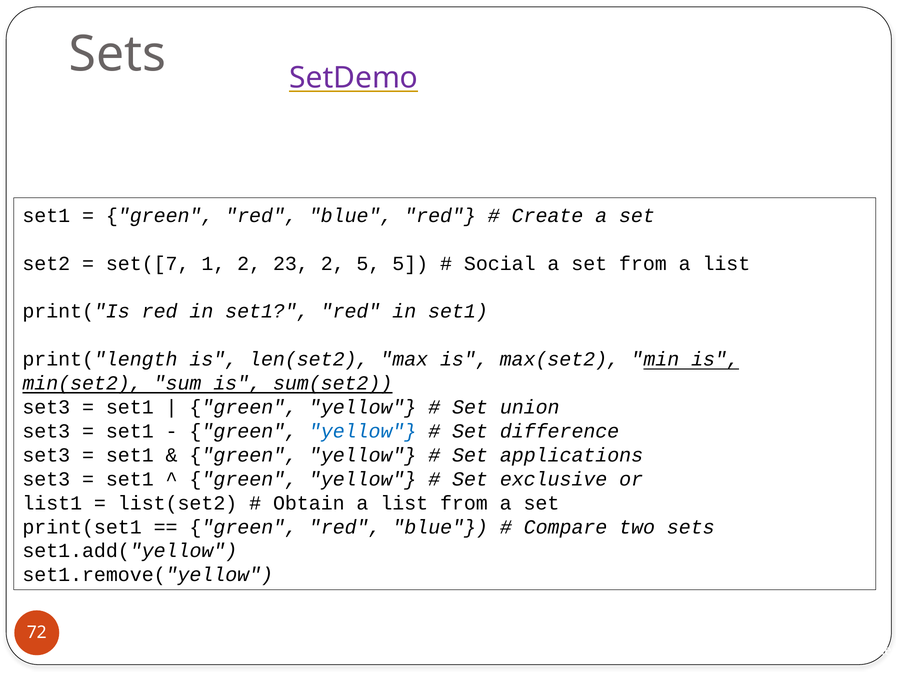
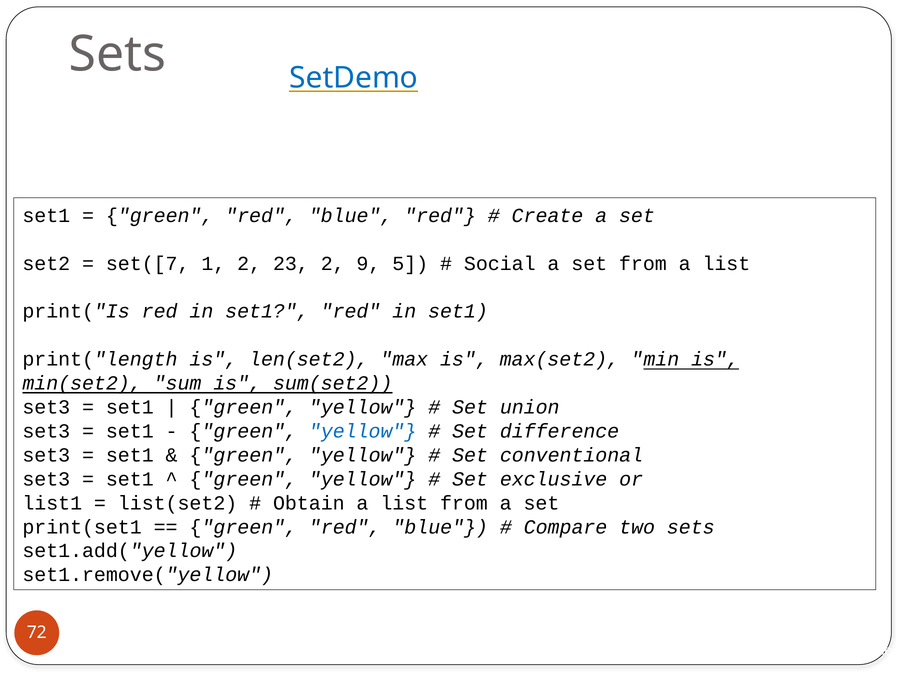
SetDemo colour: purple -> blue
2 5: 5 -> 9
applications: applications -> conventional
